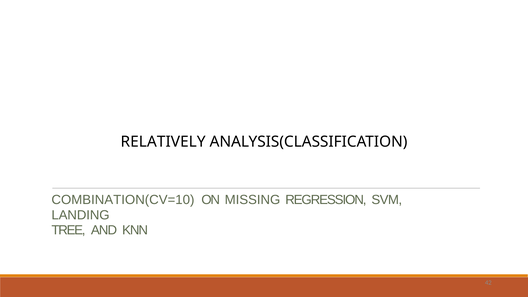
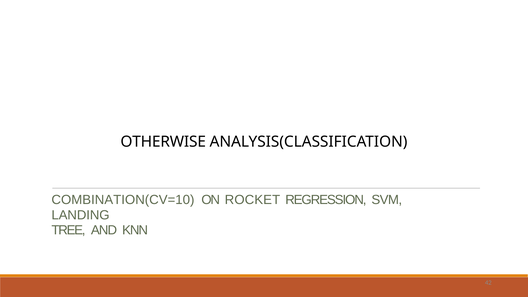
RELATIVELY: RELATIVELY -> OTHERWISE
MISSING: MISSING -> ROCKET
